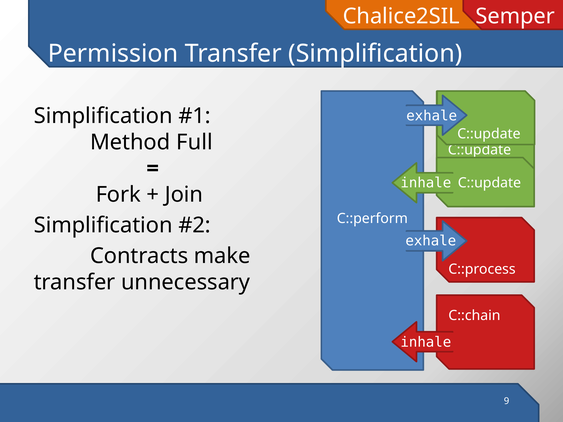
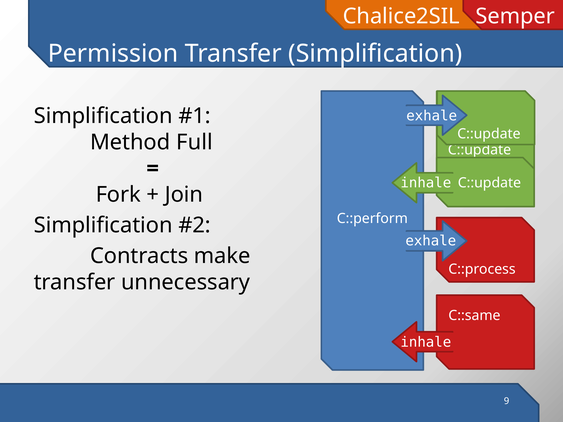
C::chain: C::chain -> C::same
